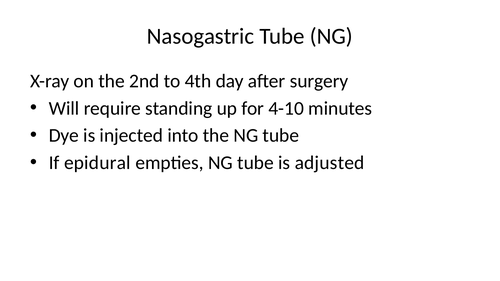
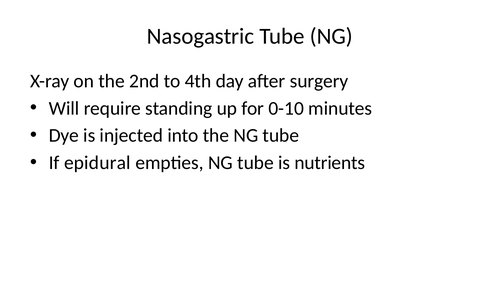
4-10: 4-10 -> 0-10
adjusted: adjusted -> nutrients
